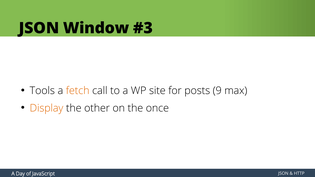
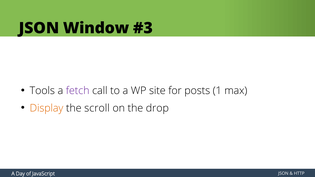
fetch colour: orange -> purple
9: 9 -> 1
other: other -> scroll
once: once -> drop
